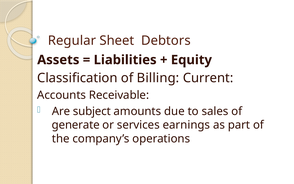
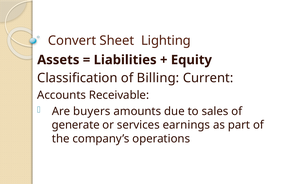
Regular: Regular -> Convert
Debtors: Debtors -> Lighting
subject: subject -> buyers
